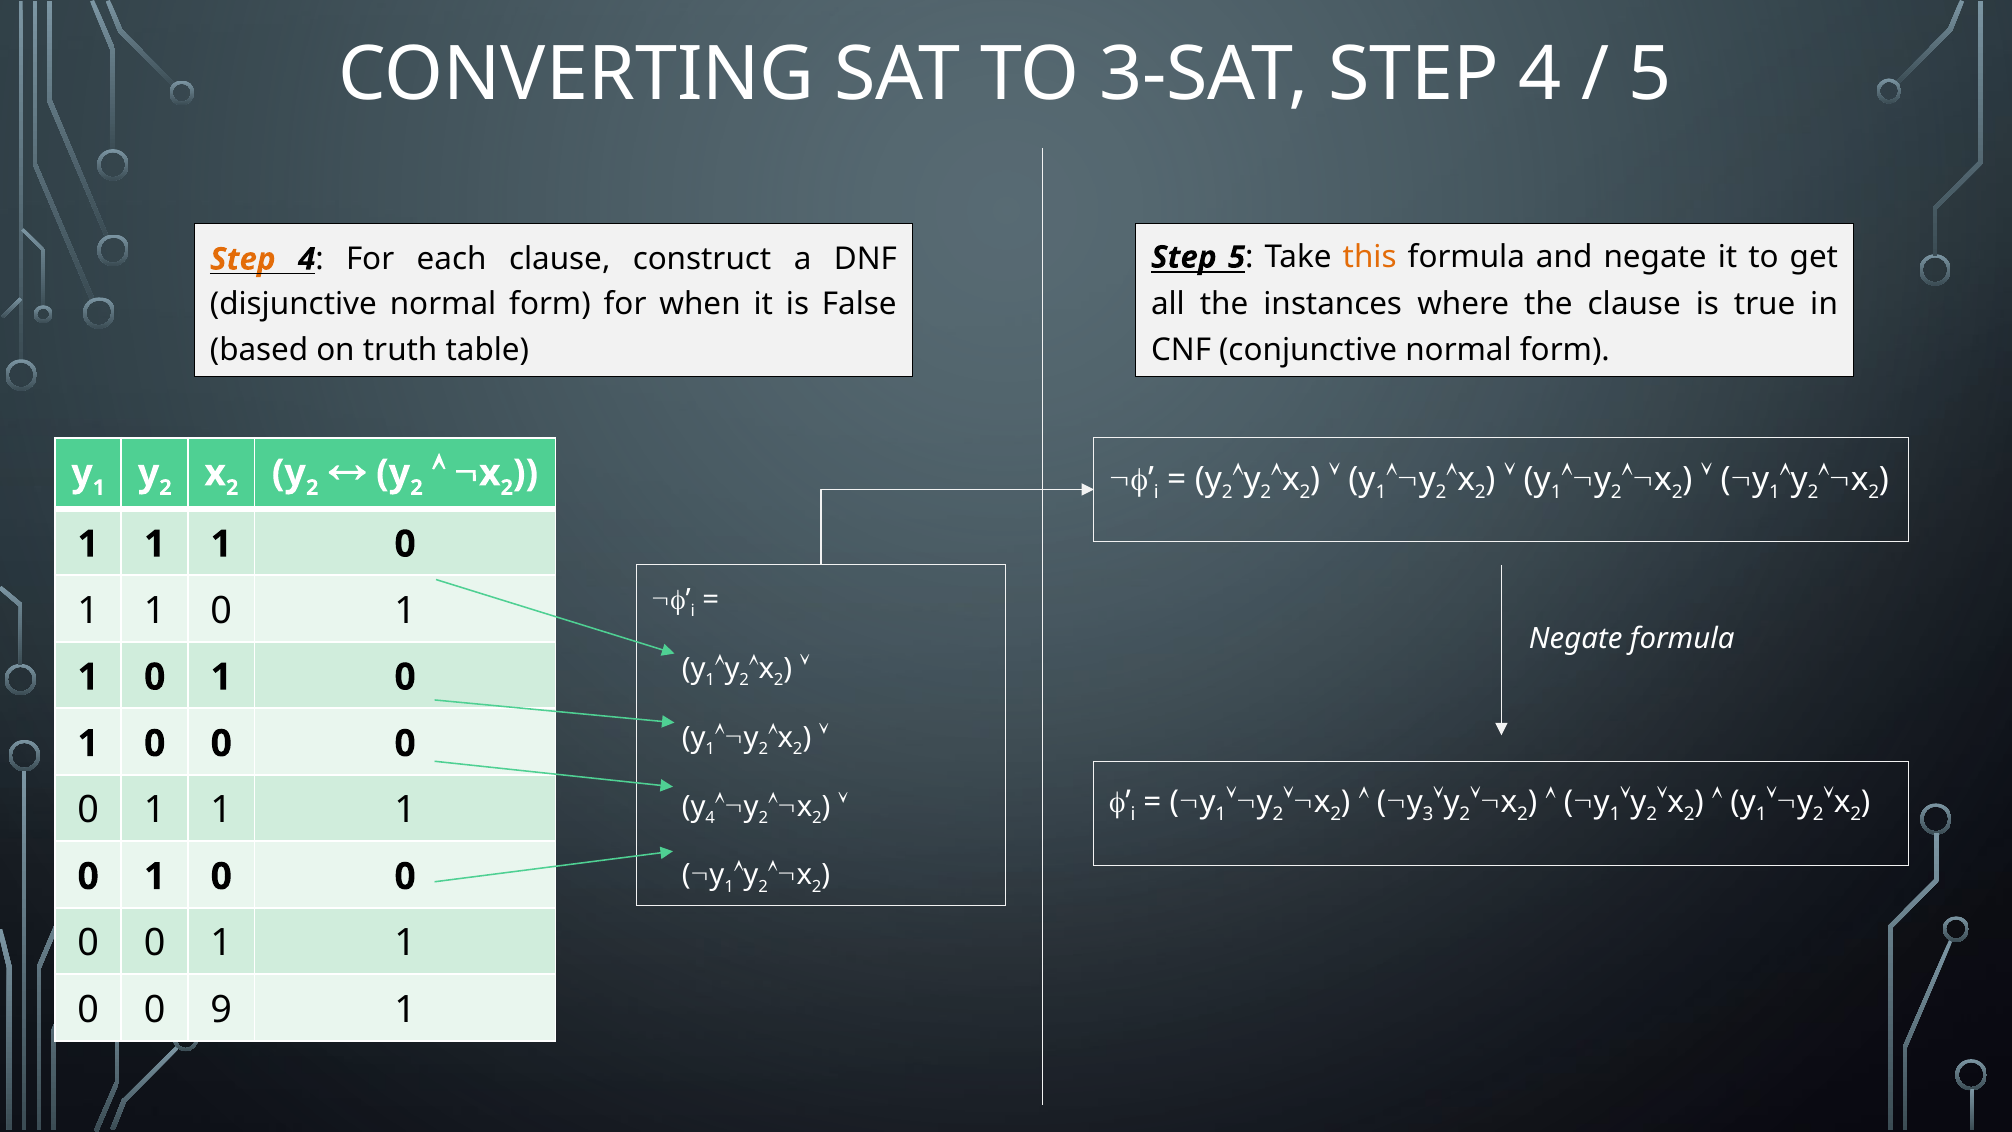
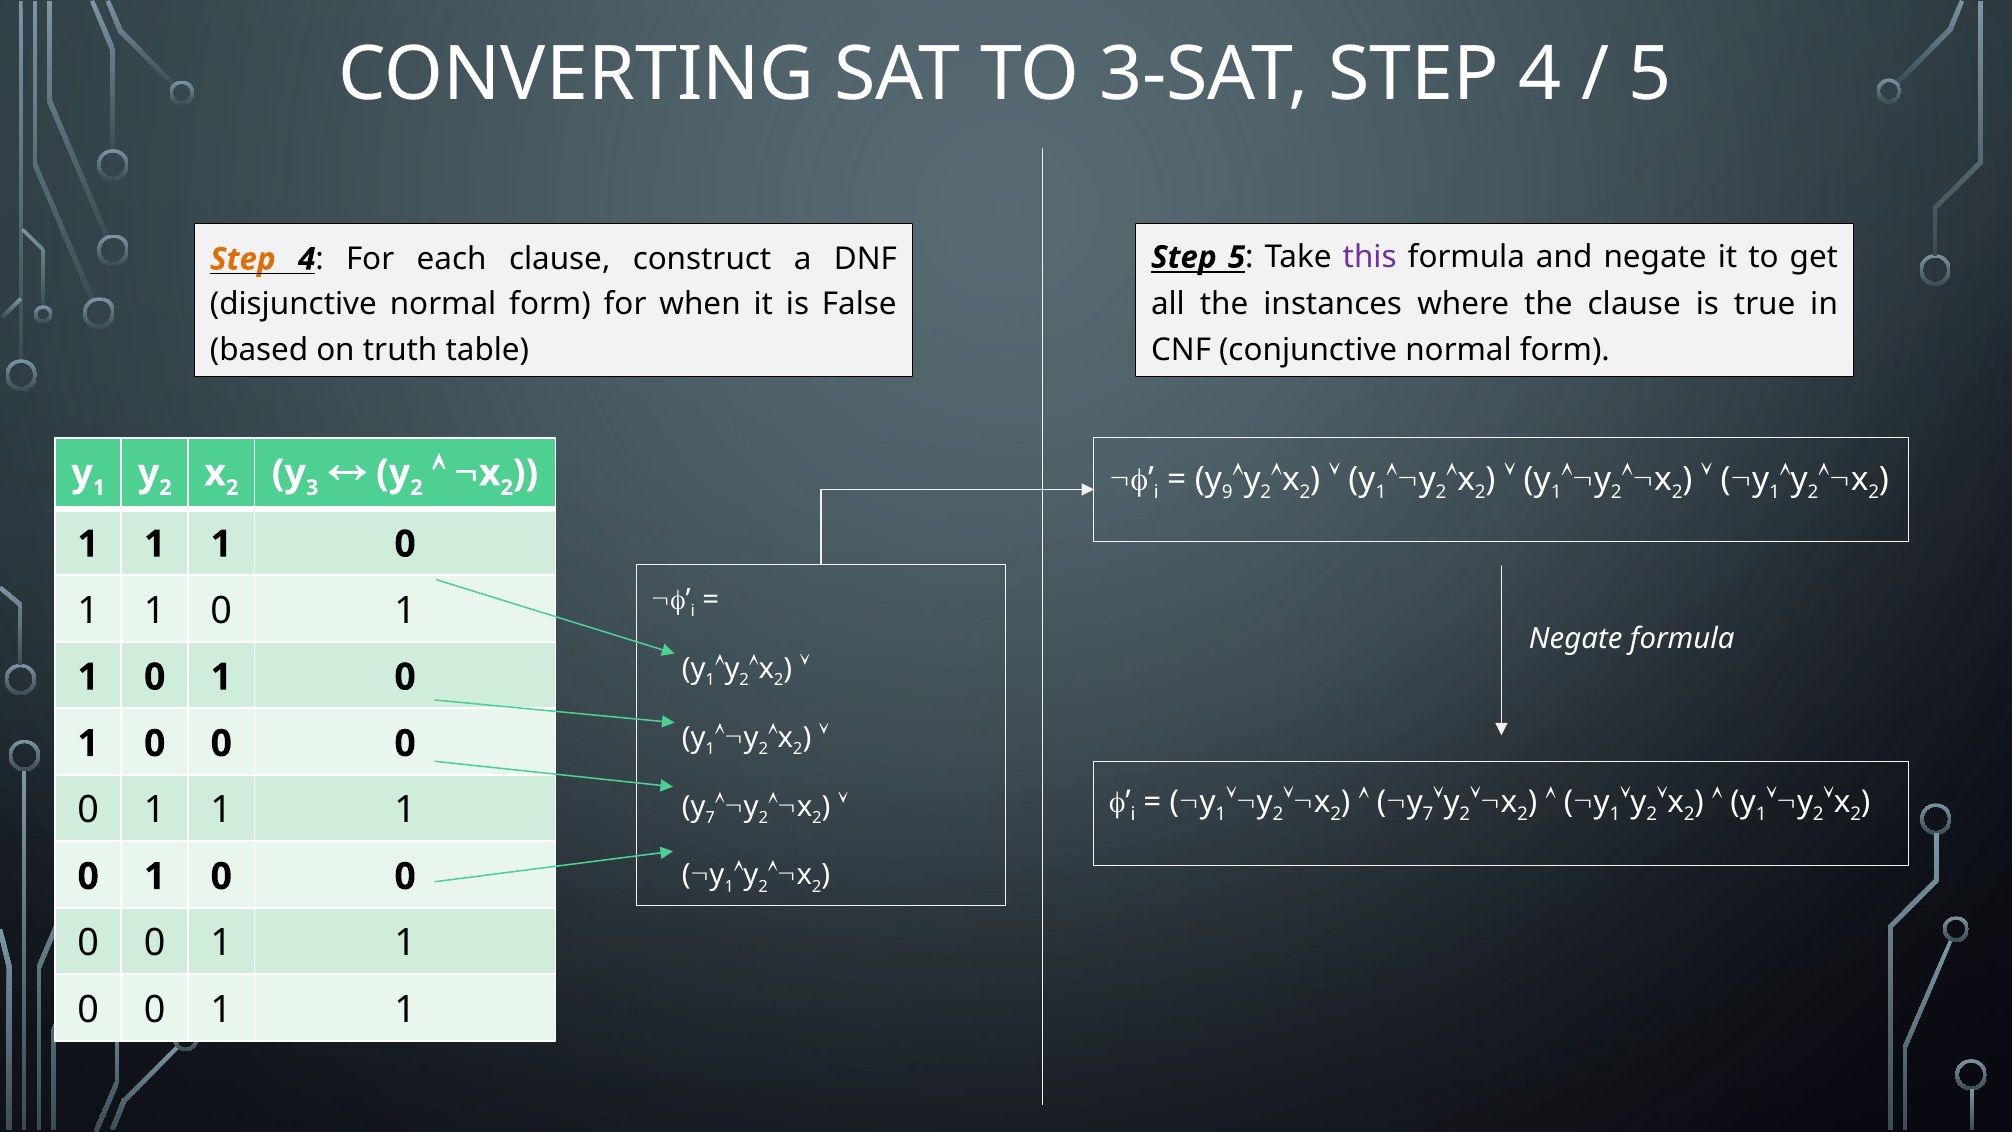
this colour: orange -> purple
2 at (312, 488): 2 -> 3
2 at (1227, 493): 2 -> 9
3 at (1428, 814): 3 -> 7
4 at (710, 818): 4 -> 7
9 at (221, 1009): 9 -> 1
